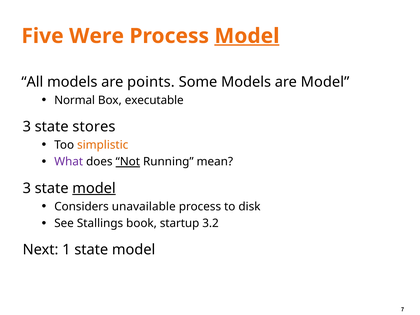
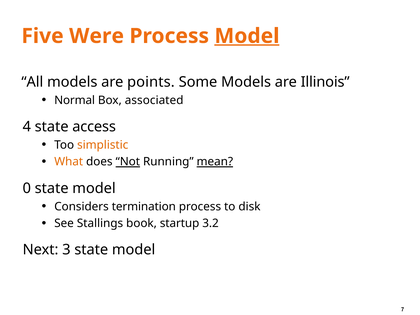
are Model: Model -> Illinois
executable: executable -> associated
3 at (27, 127): 3 -> 4
stores: stores -> access
What colour: purple -> orange
mean underline: none -> present
3 at (27, 188): 3 -> 0
model at (94, 188) underline: present -> none
unavailable: unavailable -> termination
1: 1 -> 3
